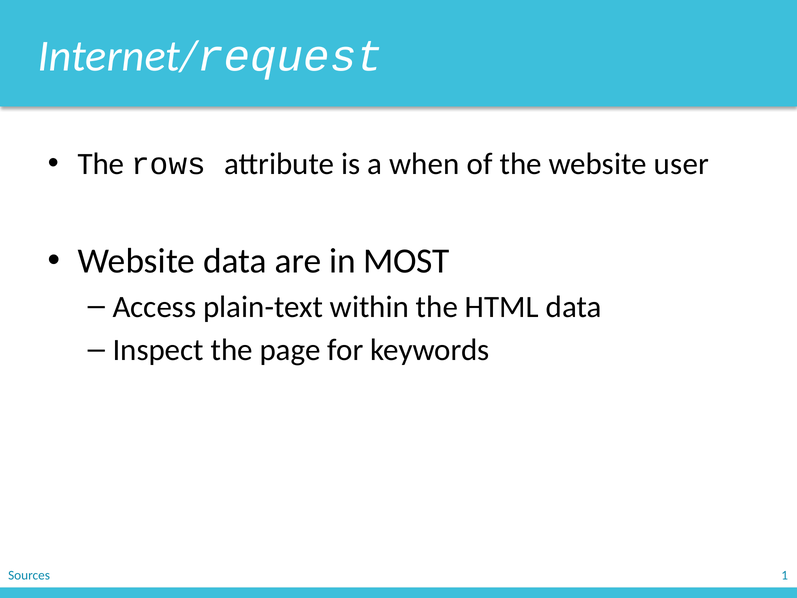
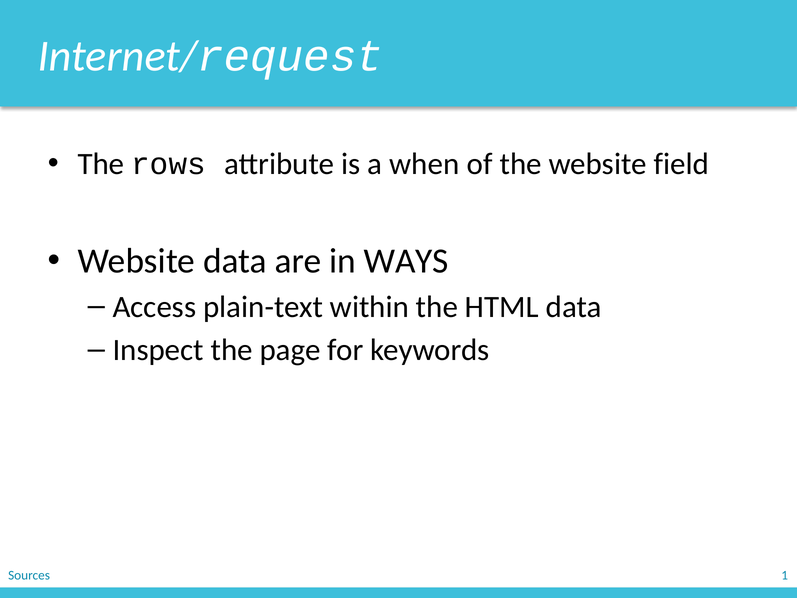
user: user -> field
MOST: MOST -> WAYS
